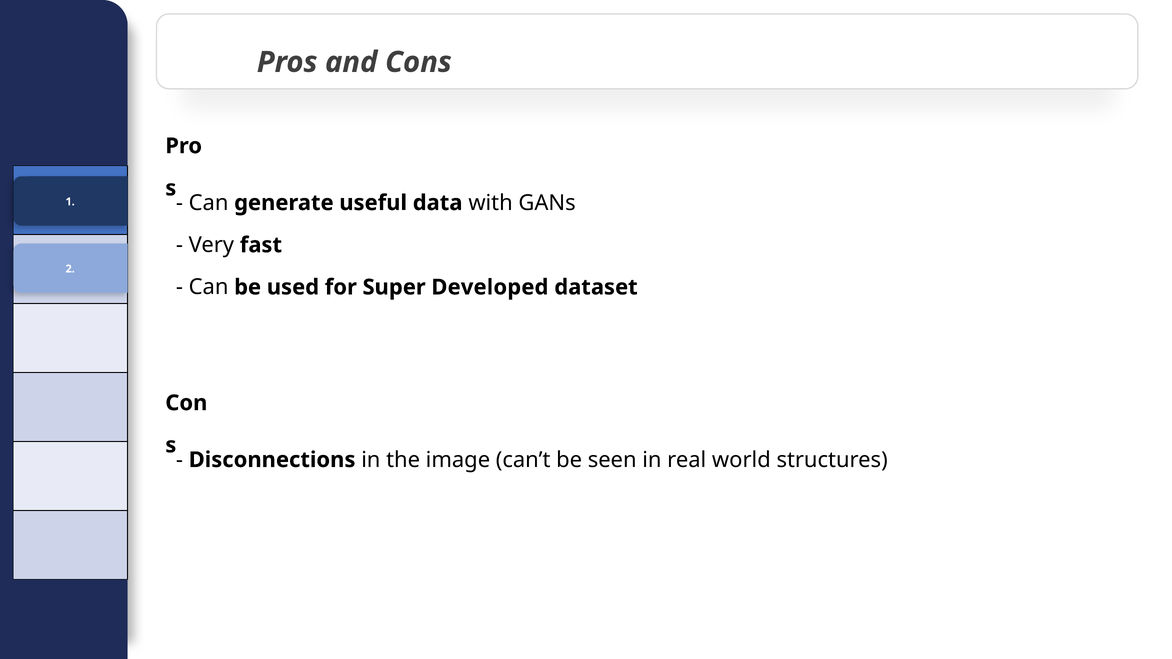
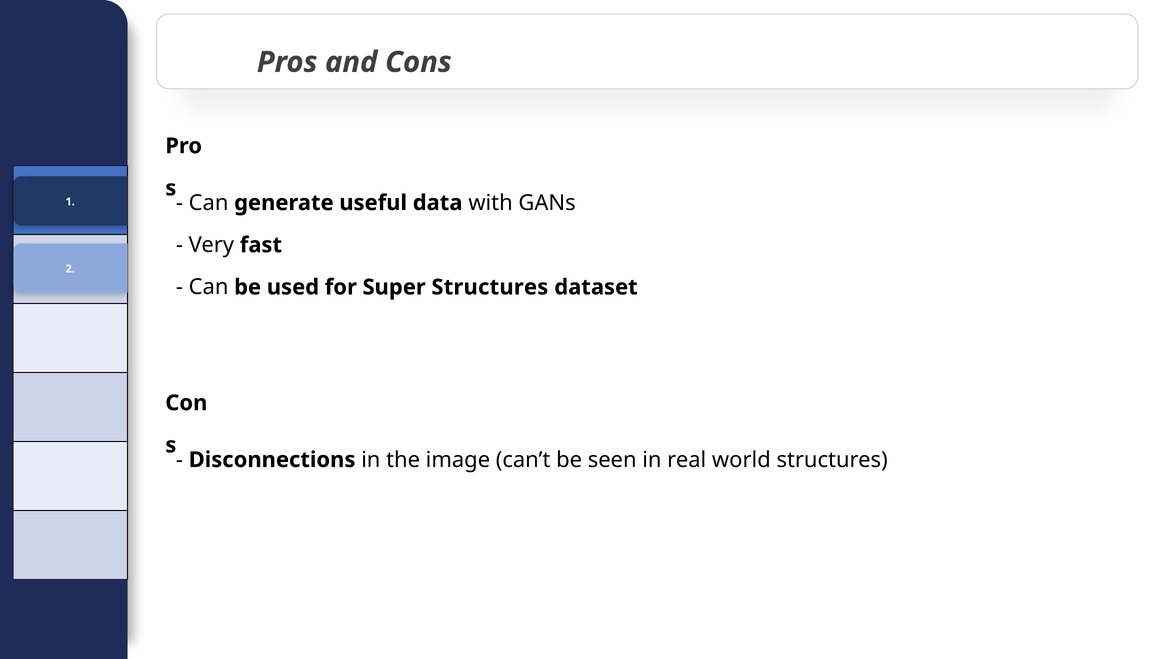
Super Developed: Developed -> Structures
